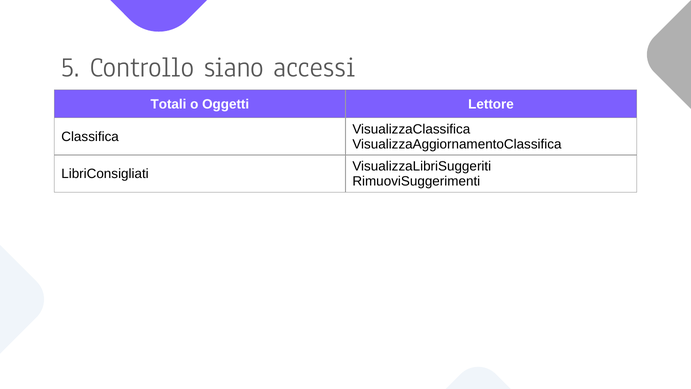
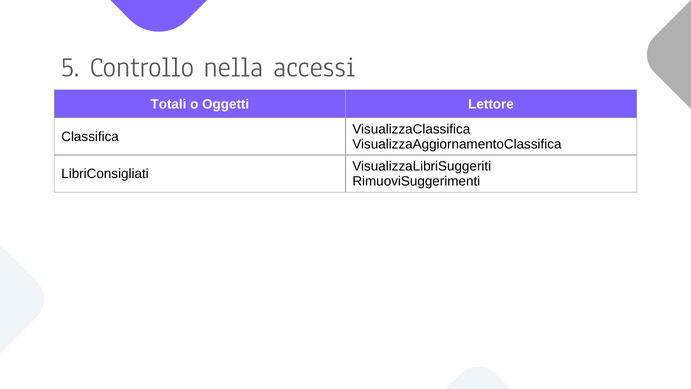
siano: siano -> nella
